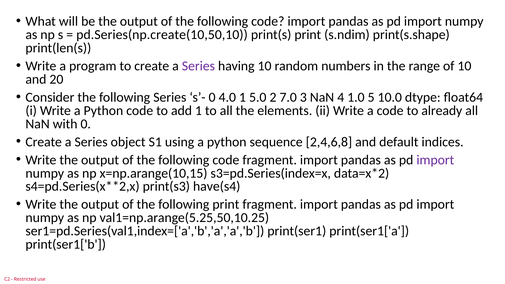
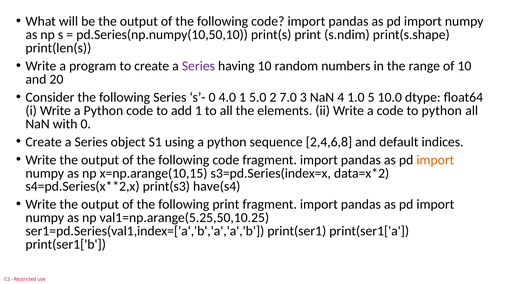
pd.Series(np.create(10,50,10: pd.Series(np.create(10,50,10 -> pd.Series(np.numpy(10,50,10
to already: already -> python
import at (435, 160) colour: purple -> orange
